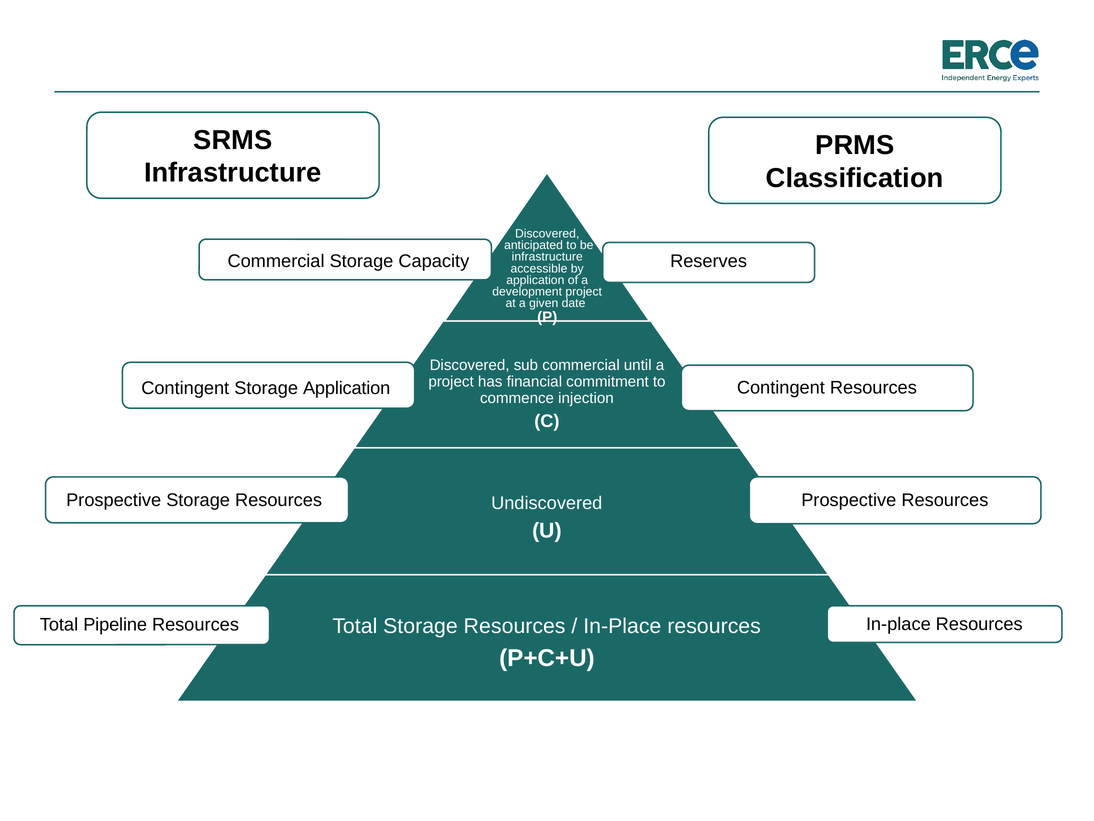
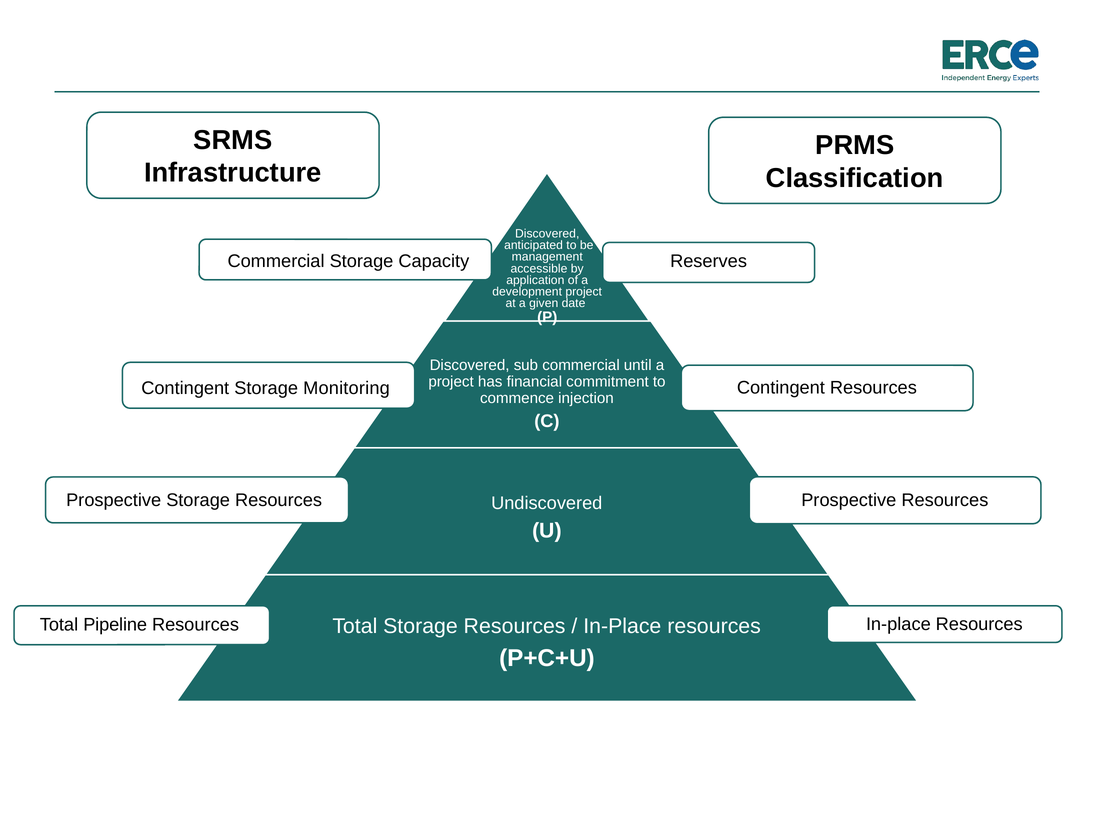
infrastructure at (547, 257): infrastructure -> management
Storage Application: Application -> Monitoring
